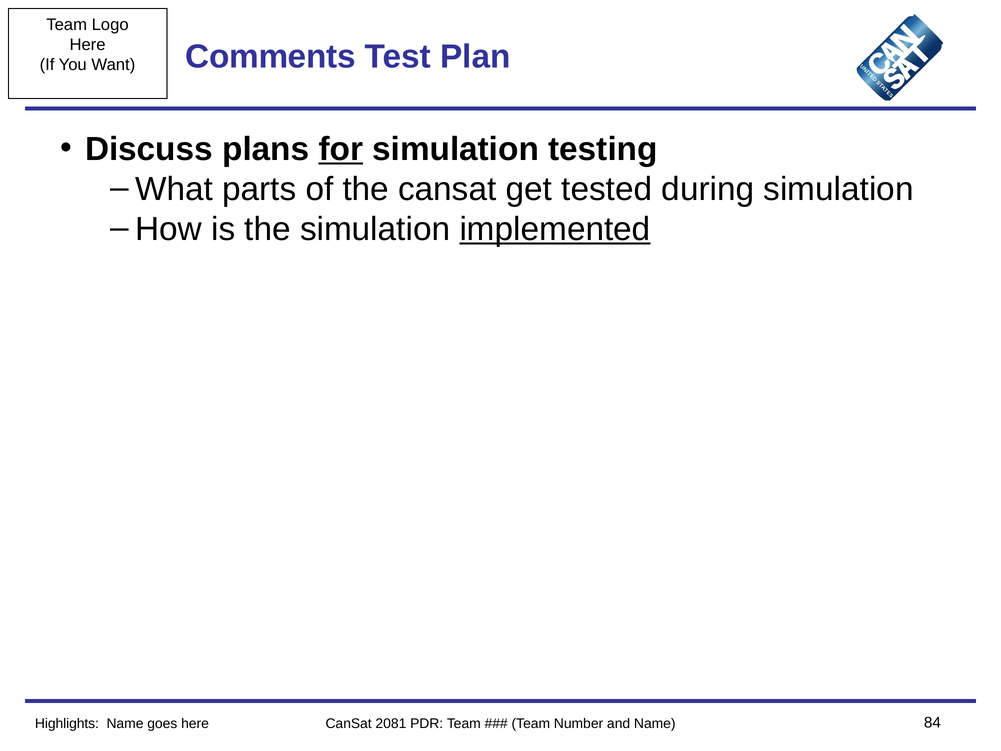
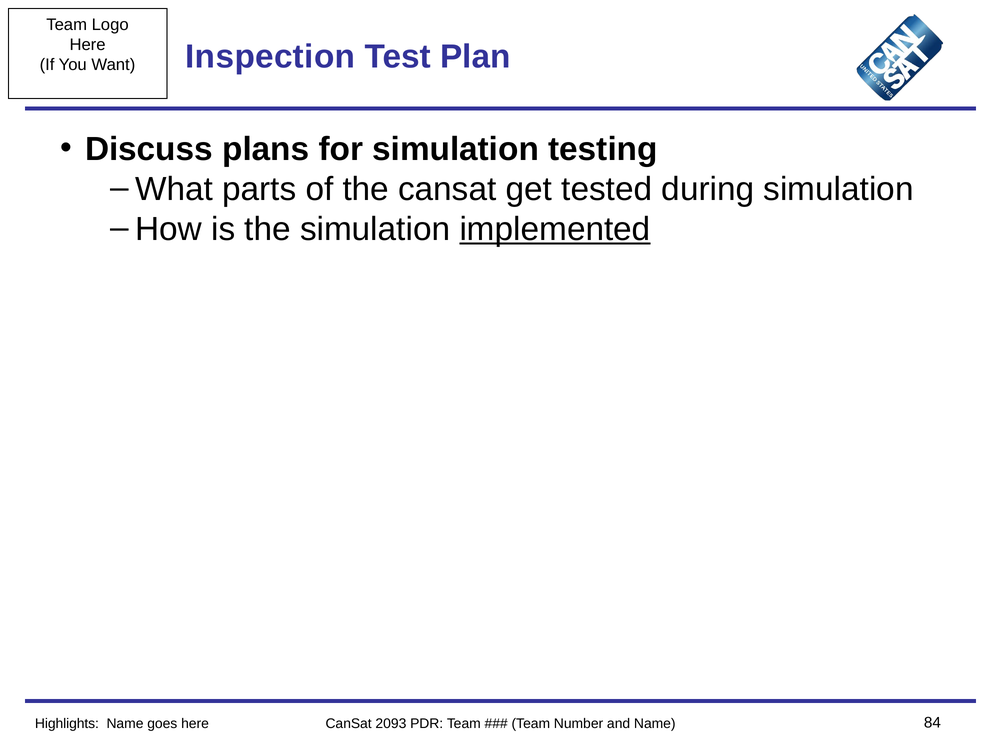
Comments: Comments -> Inspection
for underline: present -> none
2081: 2081 -> 2093
